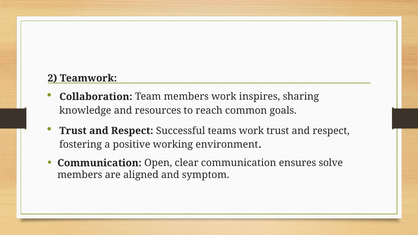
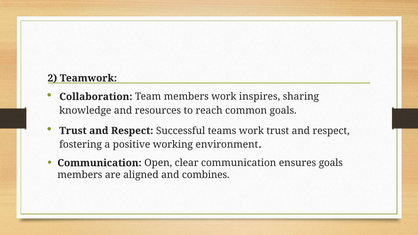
ensures solve: solve -> goals
symptom: symptom -> combines
